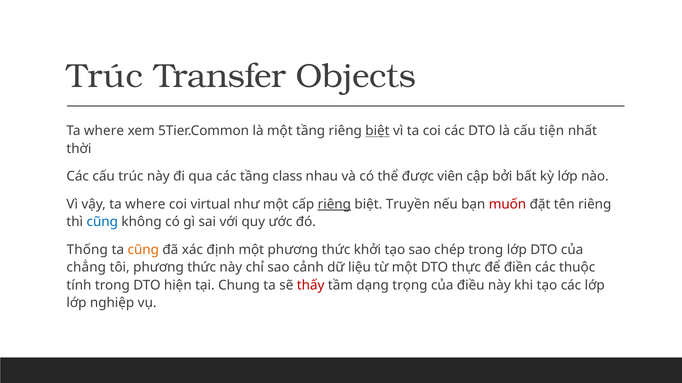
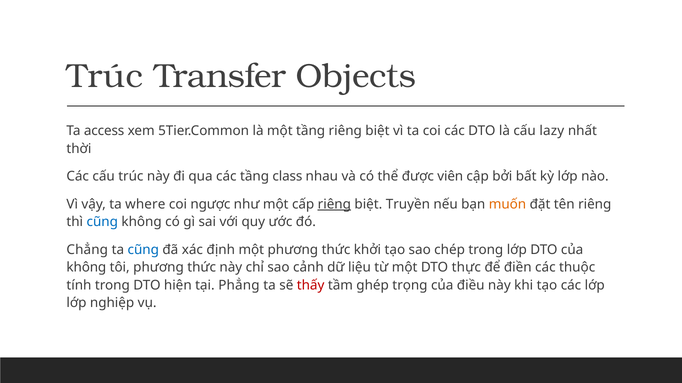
where at (104, 131): where -> access
biệt at (377, 131) underline: present -> none
tiện: tiện -> lazy
virtual: virtual -> ngược
muốn colour: red -> orange
Thống: Thống -> Chẳng
cũng at (143, 250) colour: orange -> blue
chẳng at (86, 268): chẳng -> không
Chung: Chung -> Phẳng
dạng: dạng -> ghép
